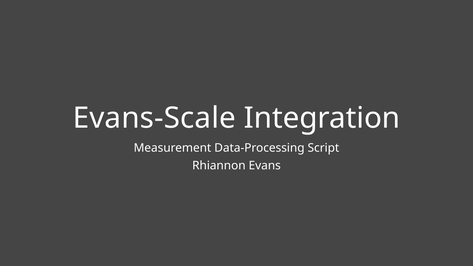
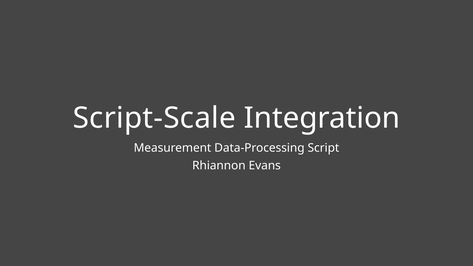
Evans-Scale: Evans-Scale -> Script-Scale
